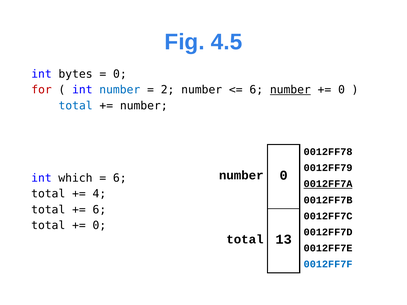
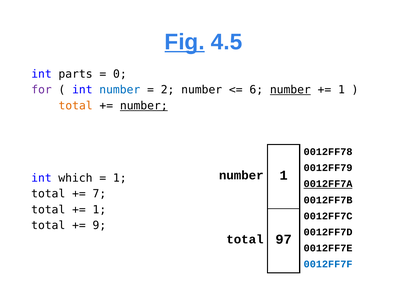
Fig underline: none -> present
bytes: bytes -> parts
for colour: red -> purple
0 at (342, 90): 0 -> 1
total at (76, 106) colour: blue -> orange
number at (144, 106) underline: none -> present
number 0: 0 -> 1
6 at (120, 178): 6 -> 1
4: 4 -> 7
6 at (99, 210): 6 -> 1
0 at (99, 226): 0 -> 9
13: 13 -> 97
